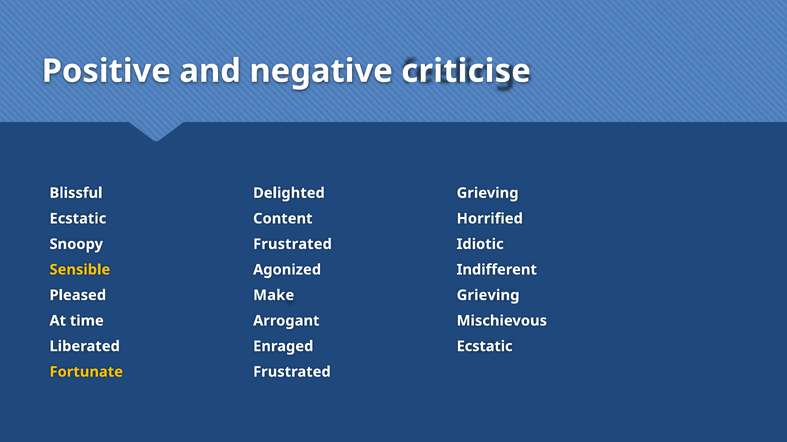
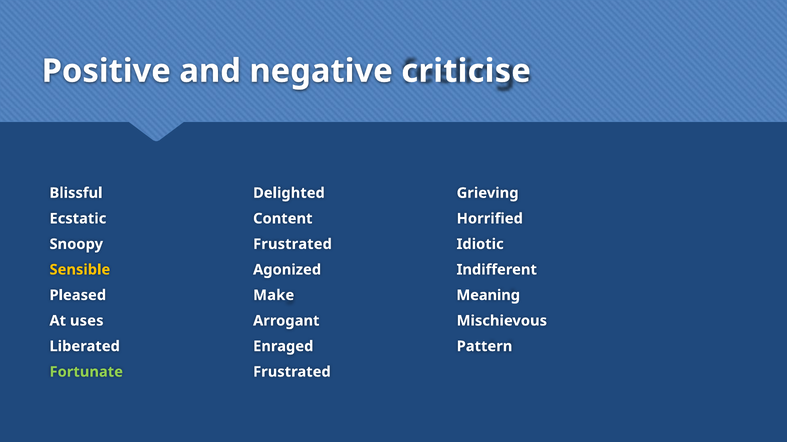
Grieving at (488, 296): Grieving -> Meaning
time: time -> uses
Ecstatic at (485, 347): Ecstatic -> Pattern
Fortunate colour: yellow -> light green
